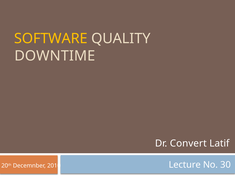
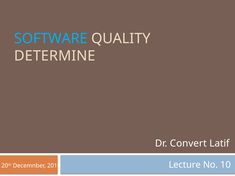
SOFTWARE colour: yellow -> light blue
DOWNTIME: DOWNTIME -> DETERMINE
30: 30 -> 10
